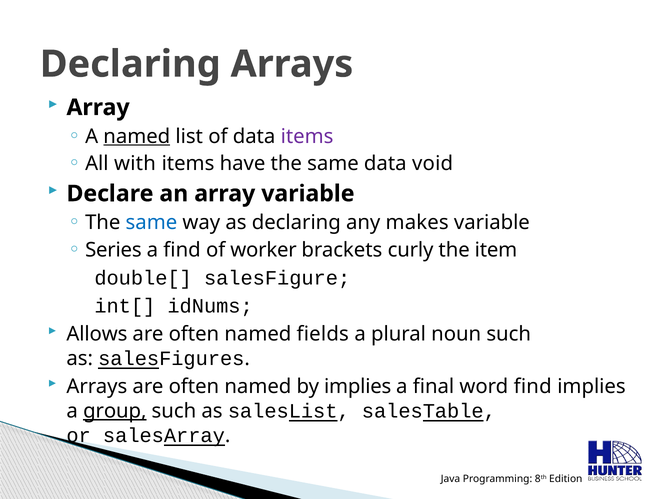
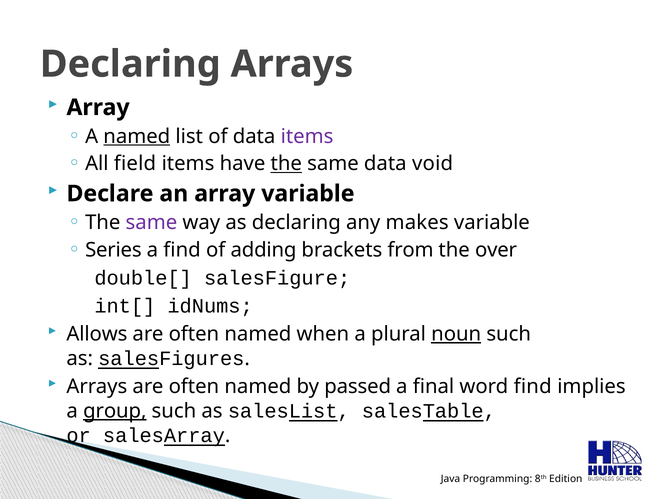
with: with -> field
the at (286, 164) underline: none -> present
same at (151, 223) colour: blue -> purple
worker: worker -> adding
curly: curly -> from
item: item -> over
fields: fields -> when
noun underline: none -> present
by implies: implies -> passed
